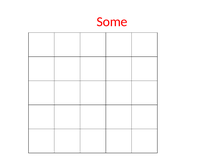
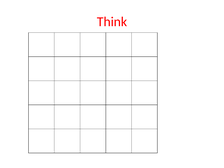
Some: Some -> Think
